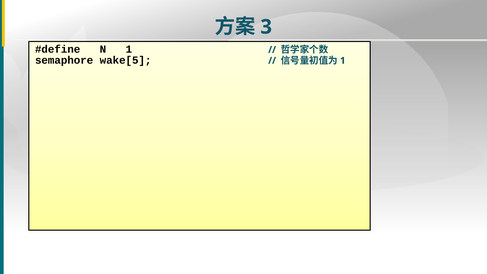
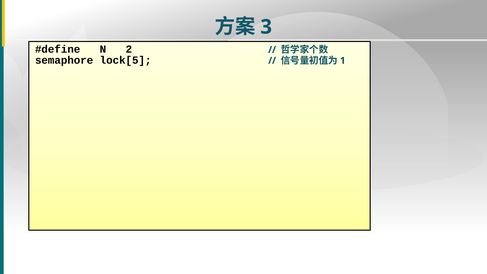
N 1: 1 -> 2
wake[5: wake[5 -> lock[5
